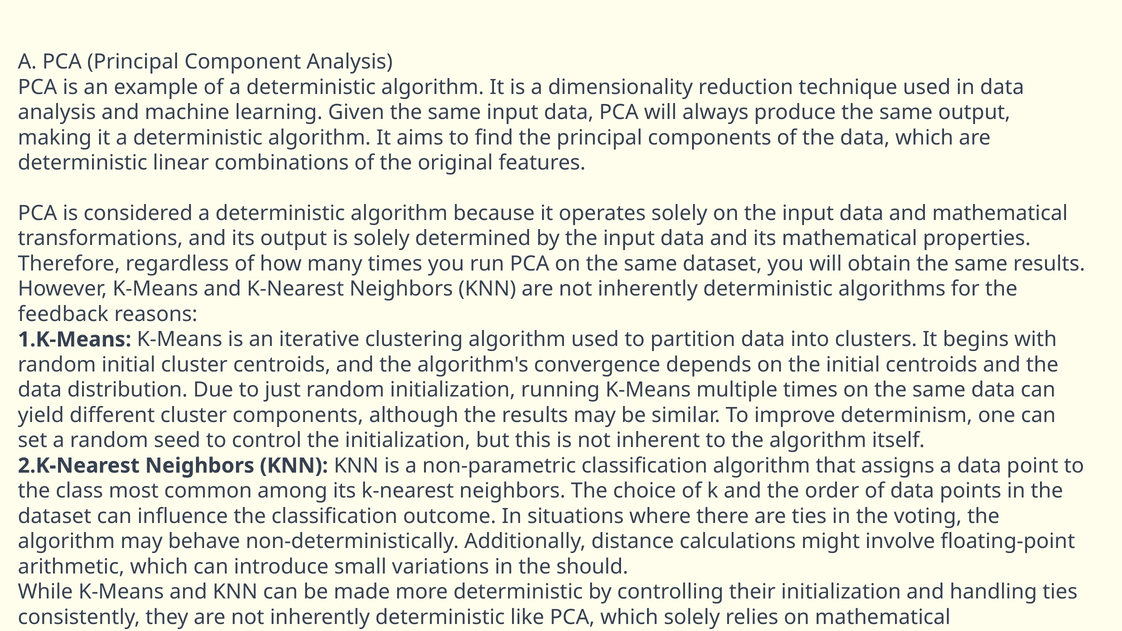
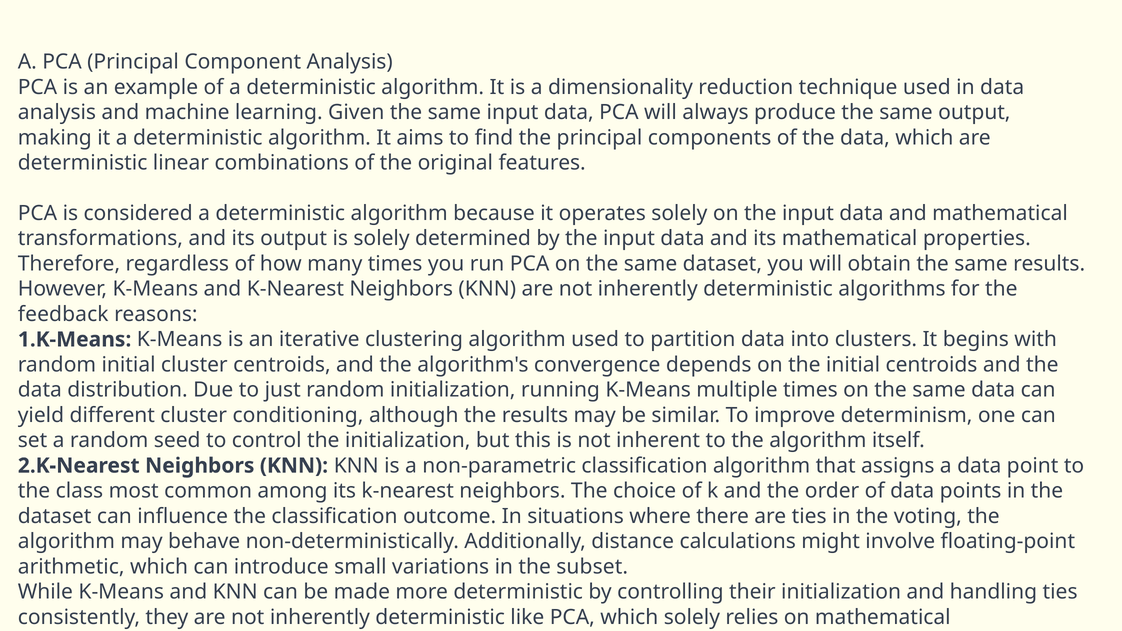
cluster components: components -> conditioning
should: should -> subset
